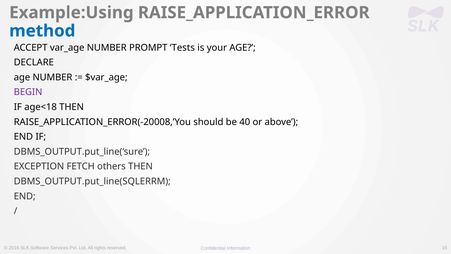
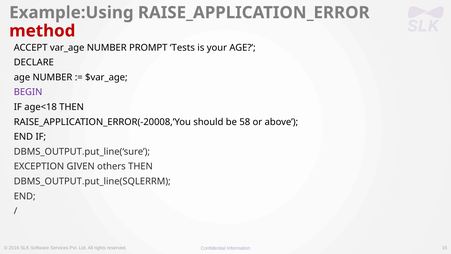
method colour: blue -> red
40: 40 -> 58
FETCH: FETCH -> GIVEN
